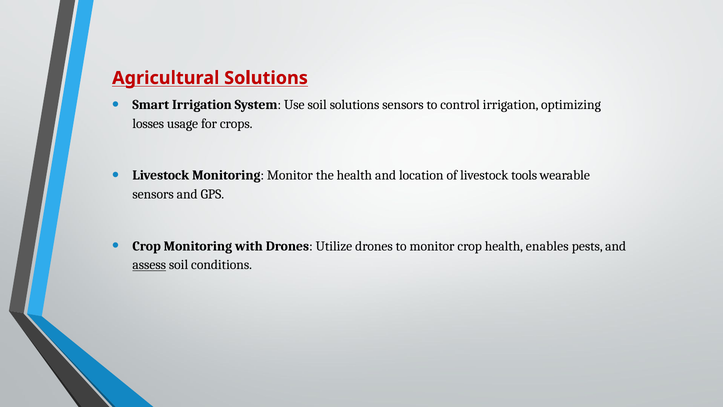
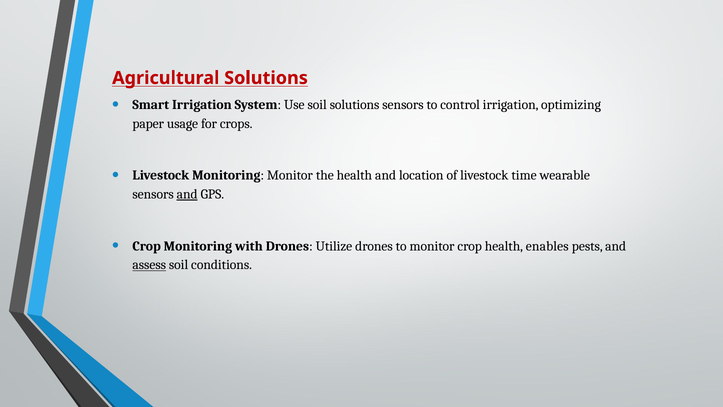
losses: losses -> paper
tools: tools -> time
and at (187, 194) underline: none -> present
